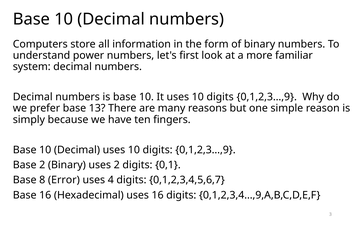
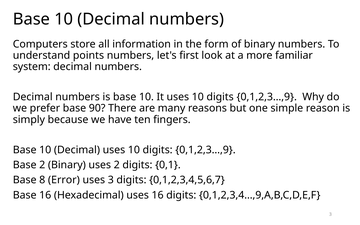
power: power -> points
13: 13 -> 90
uses 4: 4 -> 3
